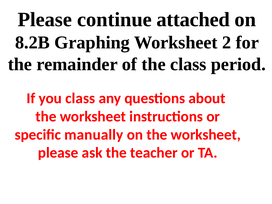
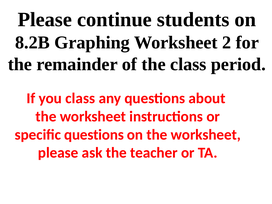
attached: attached -> students
specific manually: manually -> questions
